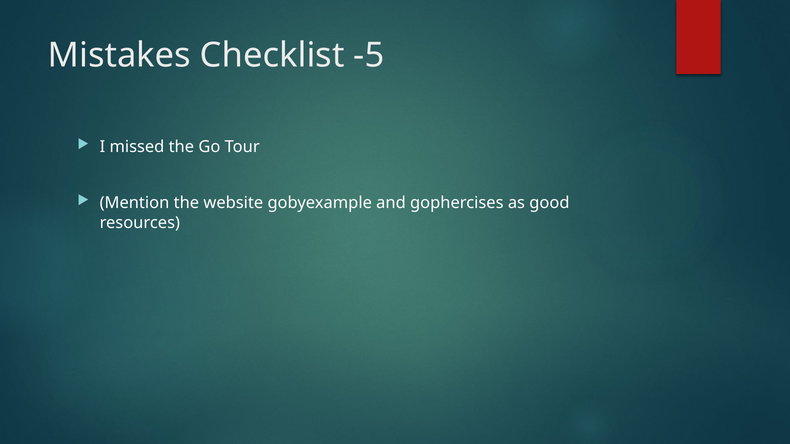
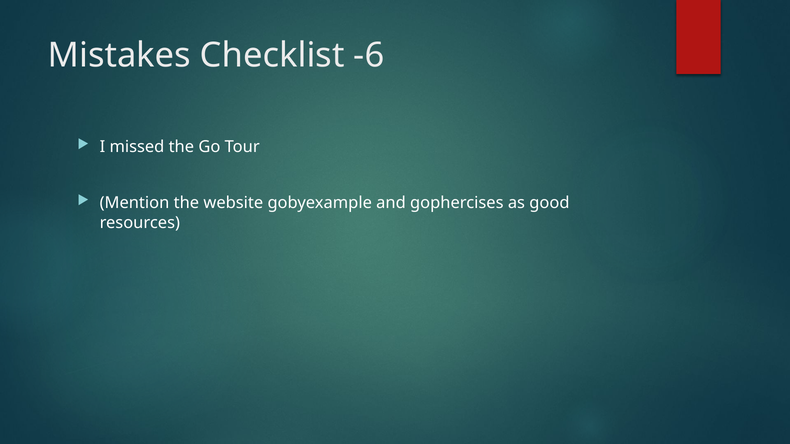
-5: -5 -> -6
